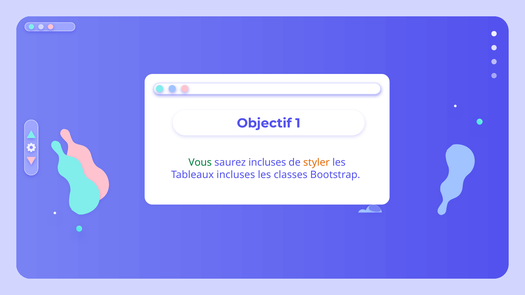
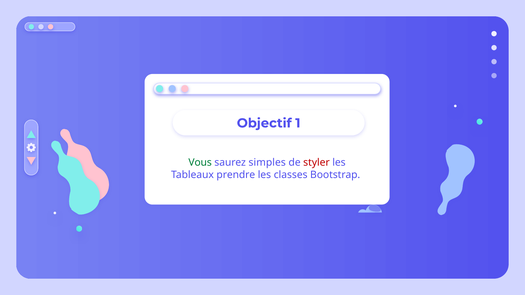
saurez incluses: incluses -> simples
styler colour: orange -> red
Tableaux incluses: incluses -> prendre
